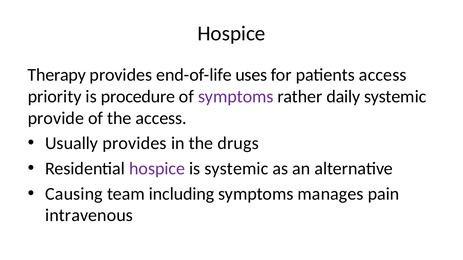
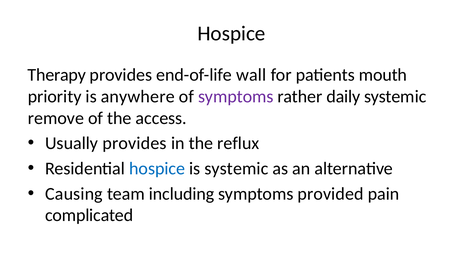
uses: uses -> wall
patients access: access -> mouth
procedure: procedure -> anywhere
provide: provide -> remove
drugs: drugs -> reflux
hospice at (157, 169) colour: purple -> blue
manages: manages -> provided
intravenous: intravenous -> complicated
